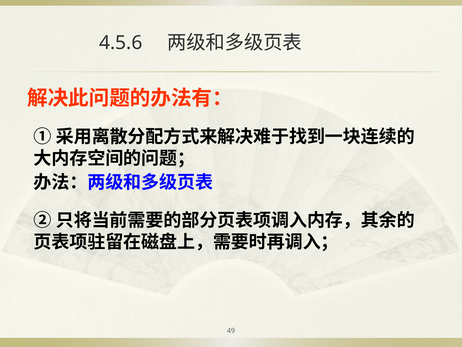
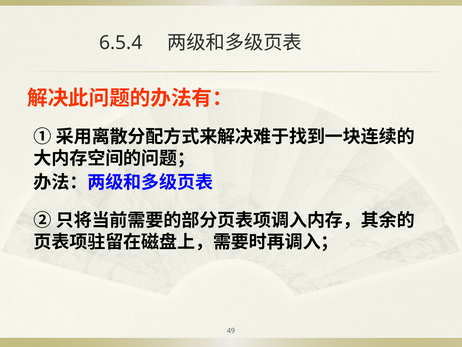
4.5.6: 4.5.6 -> 6.5.4
